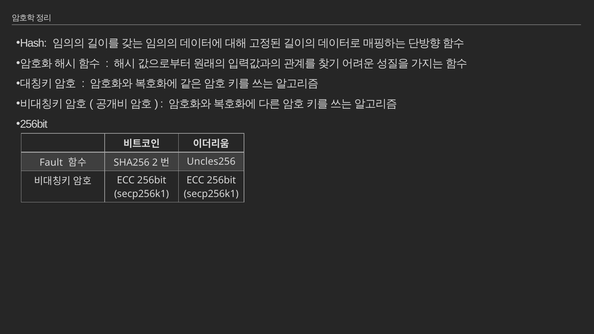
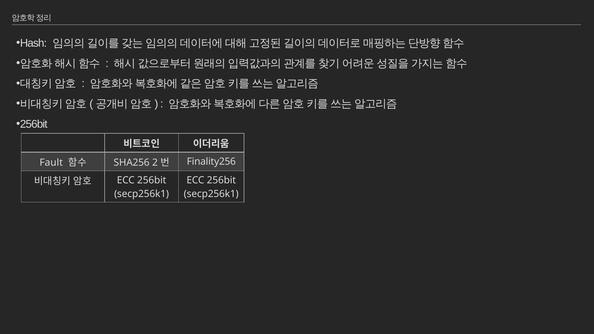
Uncles256: Uncles256 -> Finality256
